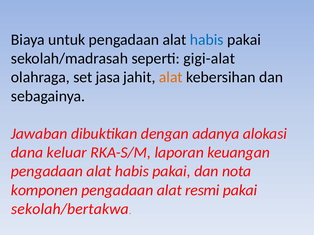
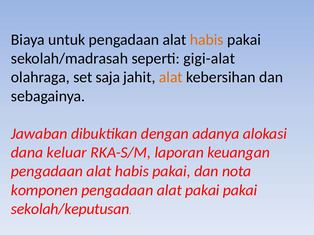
habis at (207, 40) colour: blue -> orange
jasa: jasa -> saja
alat resmi: resmi -> pakai
sekolah/bertakwa: sekolah/bertakwa -> sekolah/keputusan
